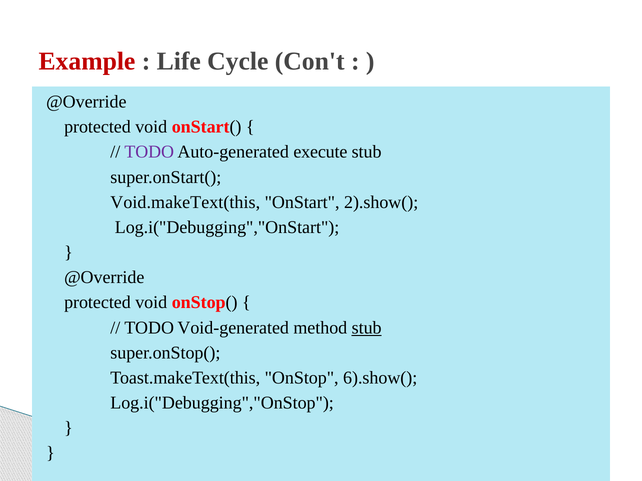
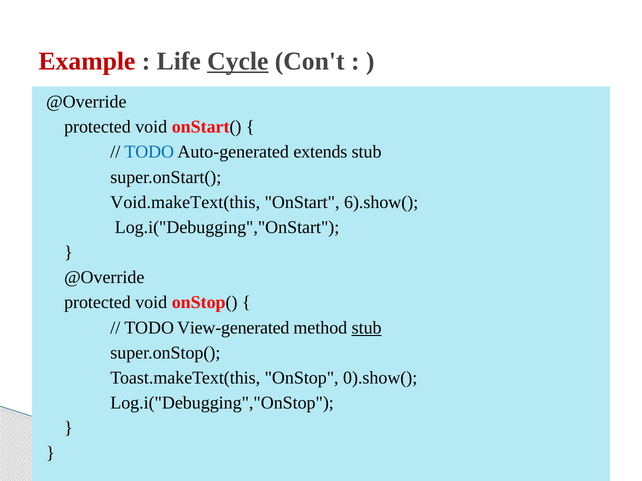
Cycle underline: none -> present
TODO at (149, 152) colour: purple -> blue
execute: execute -> extends
2).show(: 2).show( -> 6).show(
Void-generated: Void-generated -> View-generated
6).show(: 6).show( -> 0).show(
